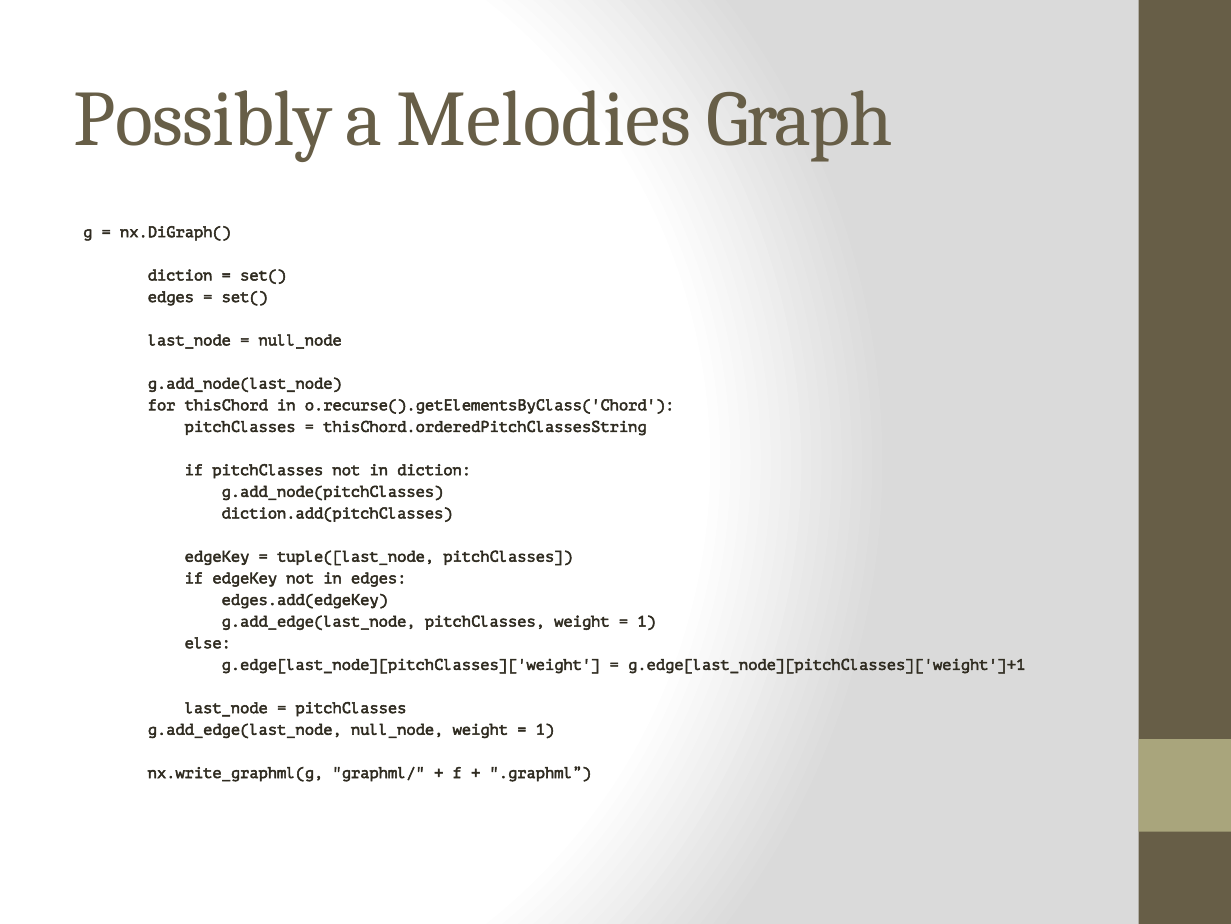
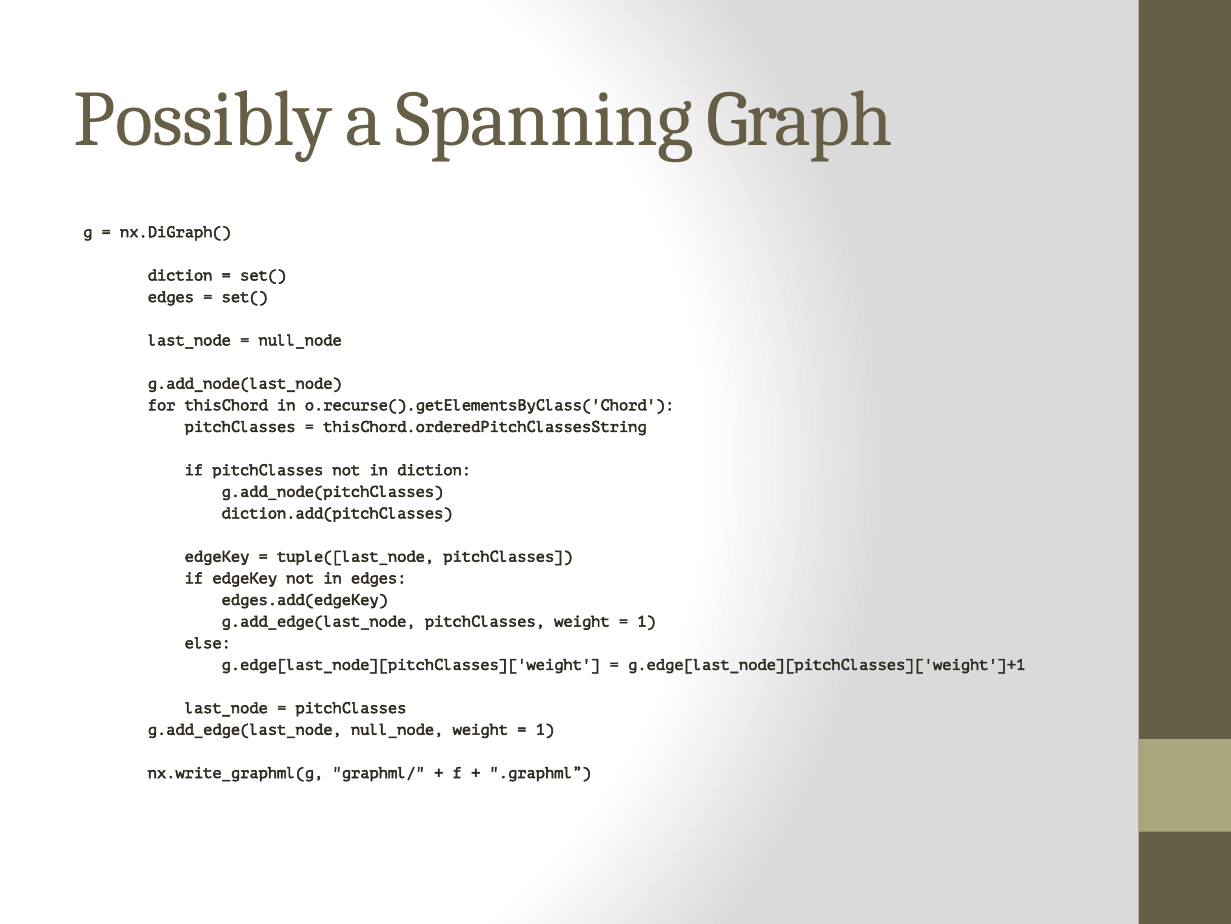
Melodies: Melodies -> Spanning
